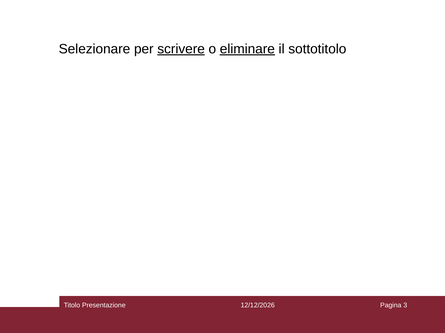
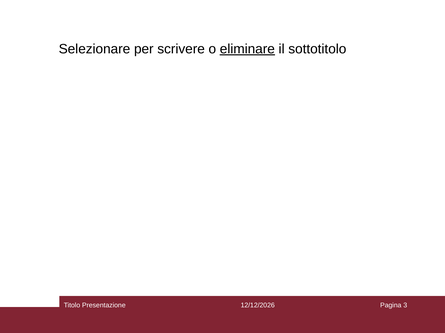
scrivere underline: present -> none
